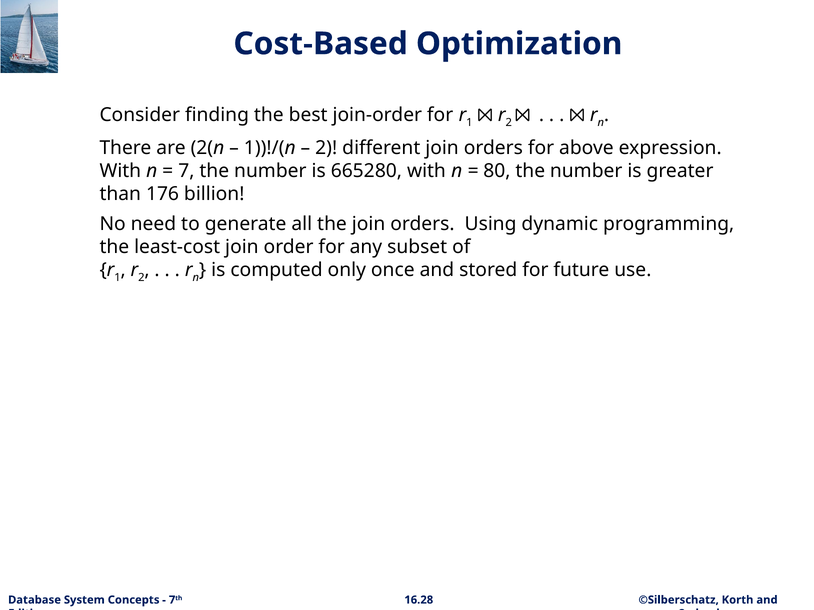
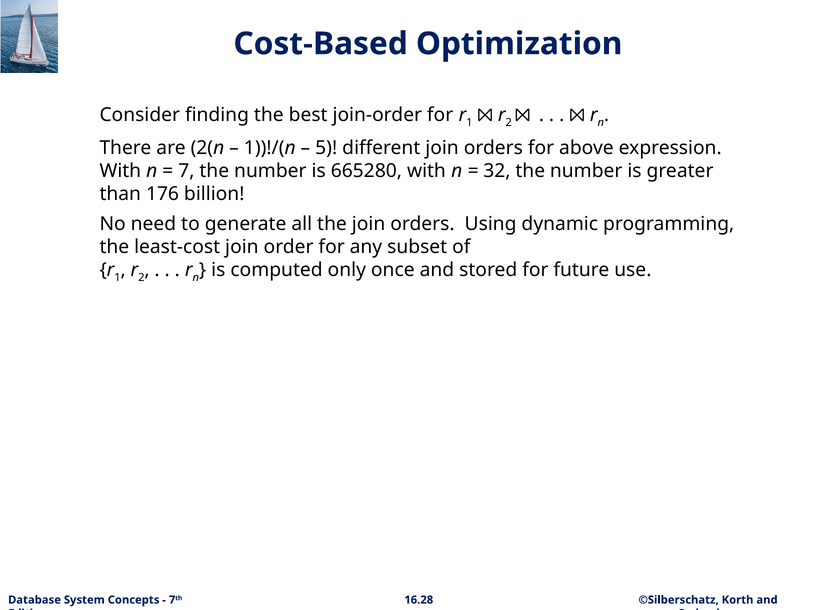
2 at (326, 148): 2 -> 5
80: 80 -> 32
